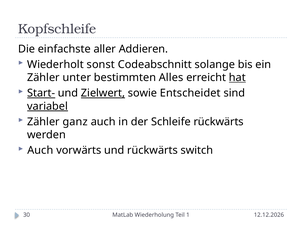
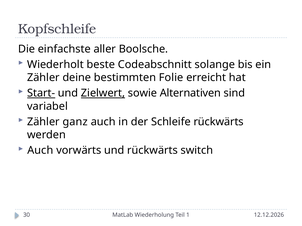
Addieren: Addieren -> Boolsche
sonst: sonst -> beste
unter: unter -> deine
Alles: Alles -> Folie
hat underline: present -> none
Entscheidet: Entscheidet -> Alternativen
variabel underline: present -> none
